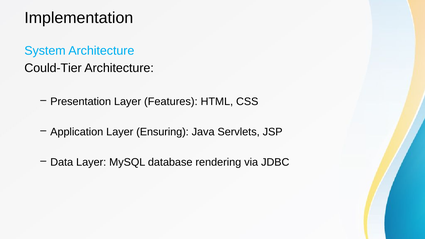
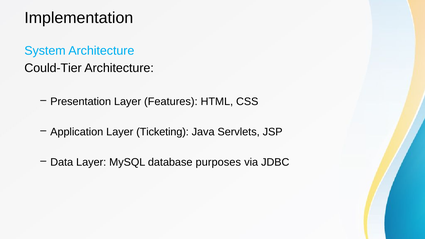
Ensuring: Ensuring -> Ticketing
rendering: rendering -> purposes
